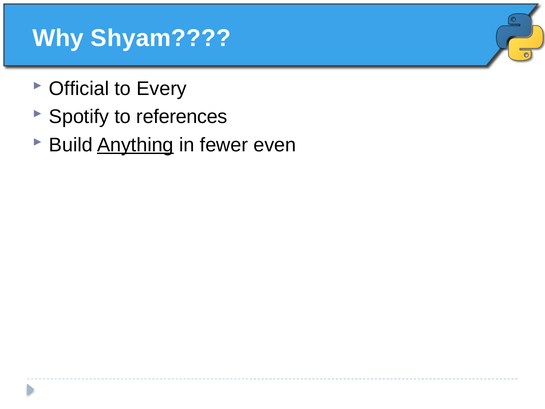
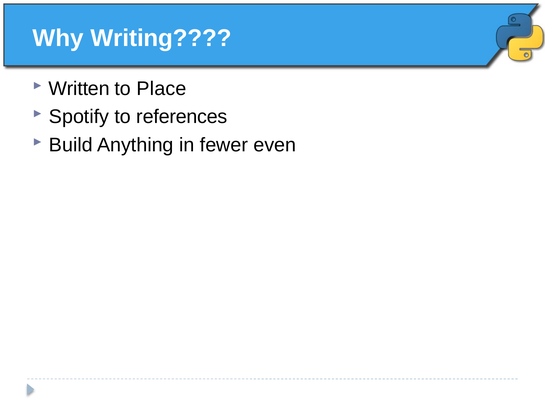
Shyam: Shyam -> Writing
Official: Official -> Written
Every: Every -> Place
Anything underline: present -> none
